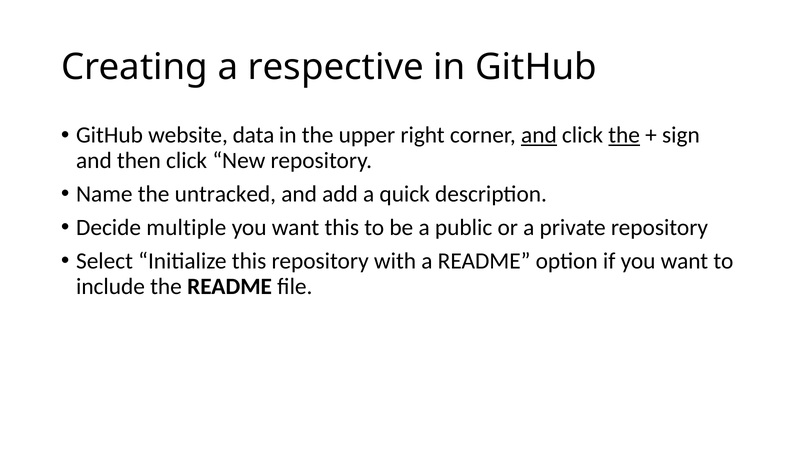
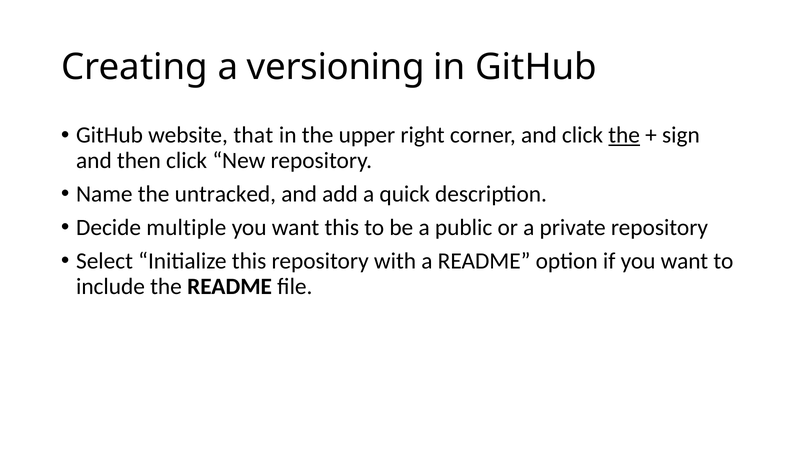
respective: respective -> versioning
data: data -> that
and at (539, 135) underline: present -> none
